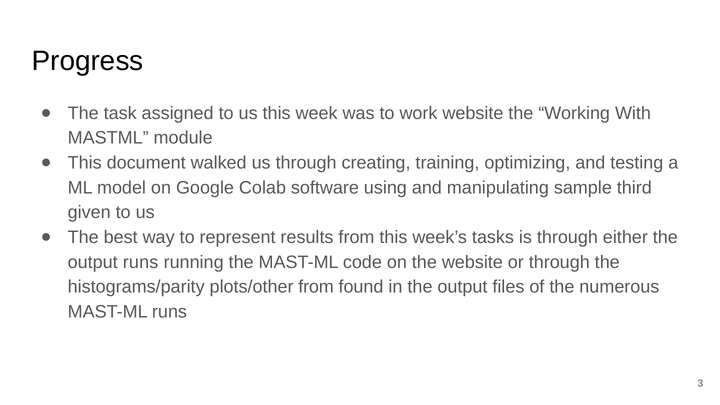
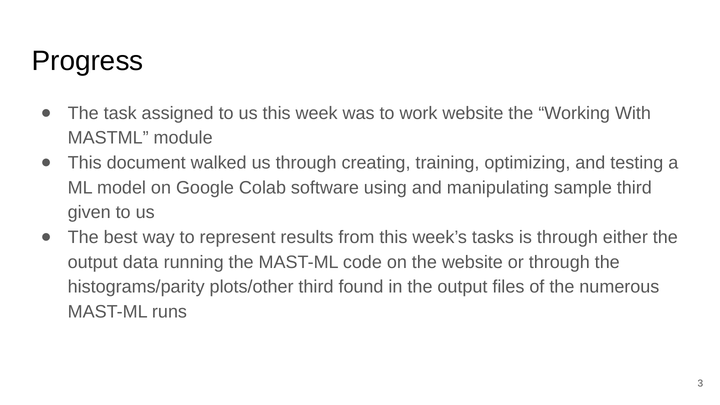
output runs: runs -> data
plots/other from: from -> third
